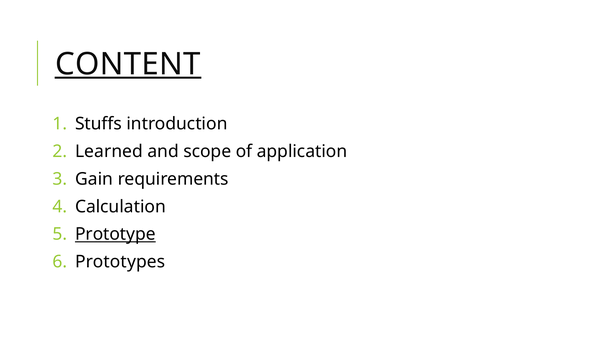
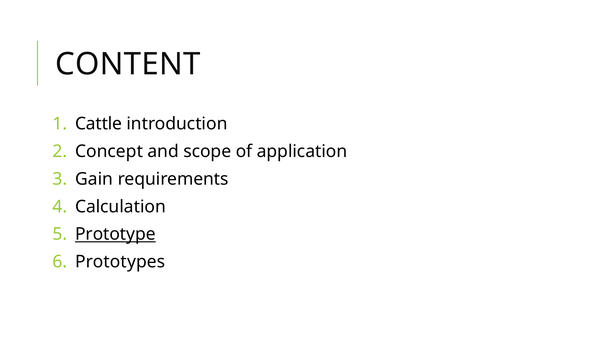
CONTENT underline: present -> none
Stuffs: Stuffs -> Cattle
Learned: Learned -> Concept
